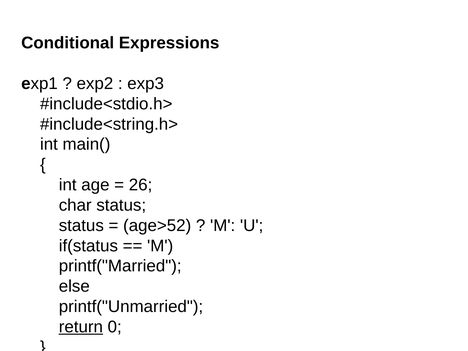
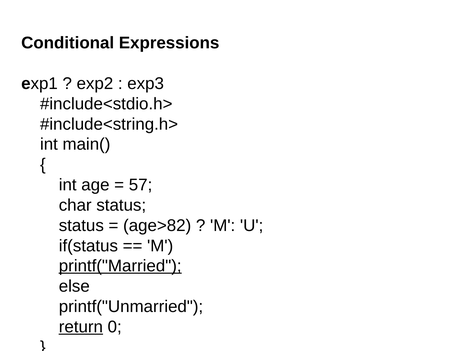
26: 26 -> 57
age>52: age>52 -> age>82
printf("Married underline: none -> present
